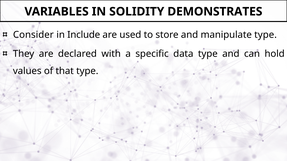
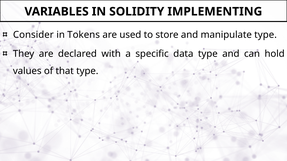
DEMONSTRATES: DEMONSTRATES -> IMPLEMENTING
Include: Include -> Tokens
